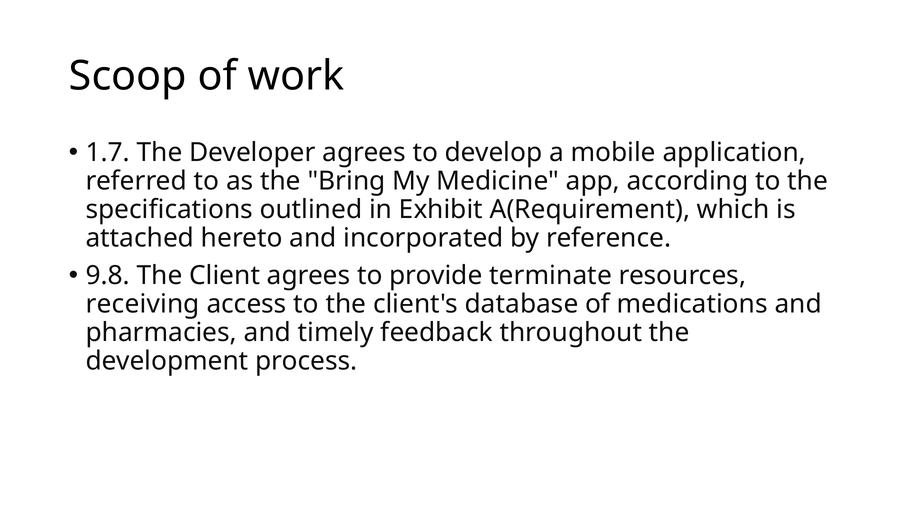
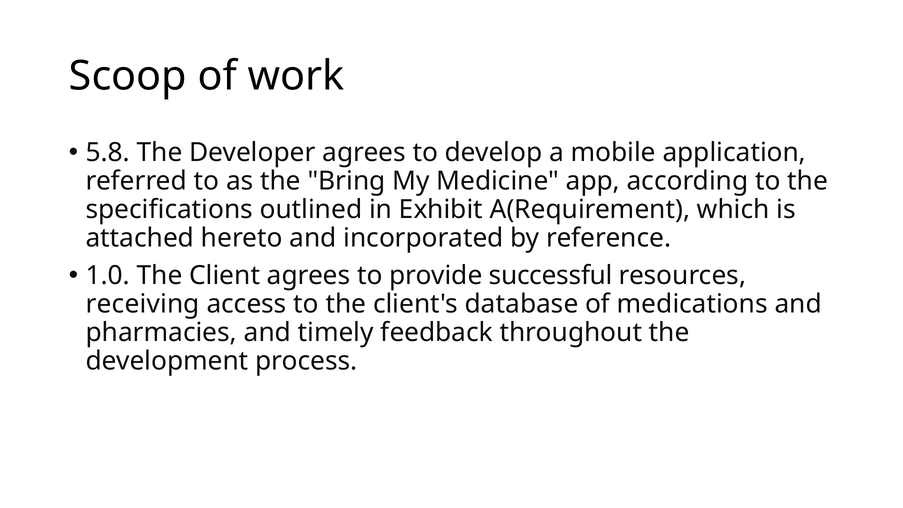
1.7: 1.7 -> 5.8
9.8: 9.8 -> 1.0
terminate: terminate -> successful
